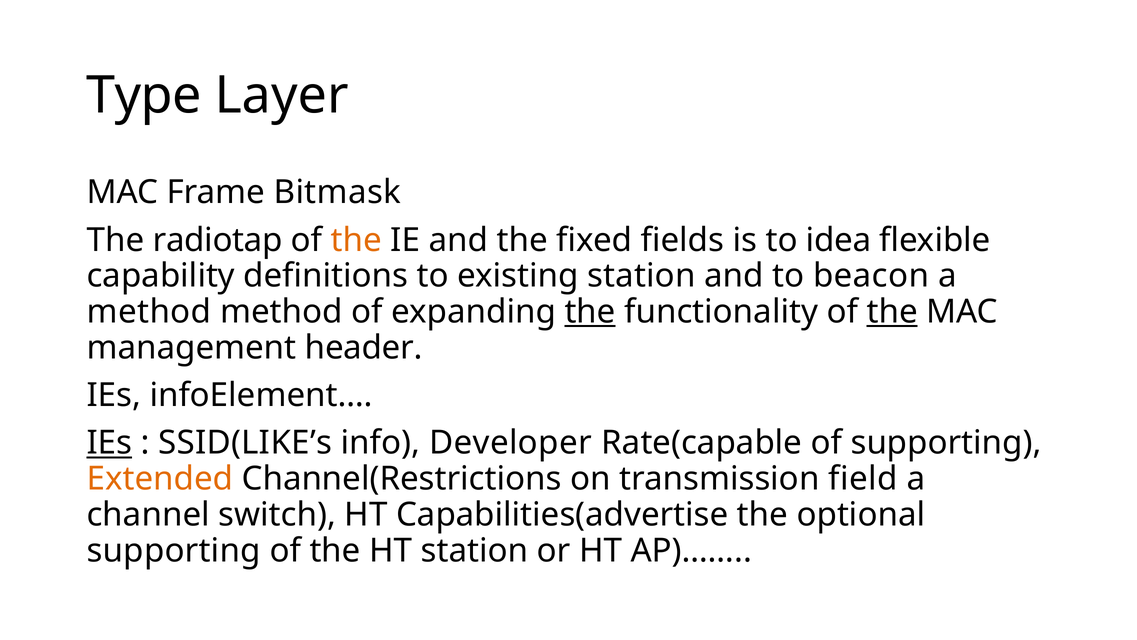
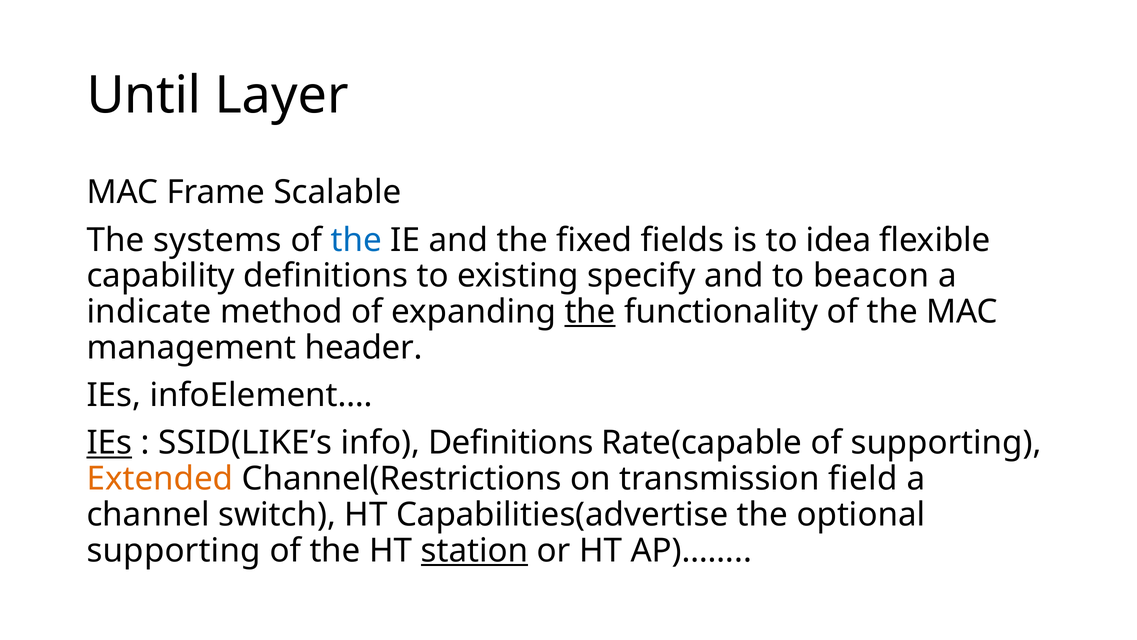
Type: Type -> Until
Bitmask: Bitmask -> Scalable
radiotap: radiotap -> systems
the at (356, 240) colour: orange -> blue
existing station: station -> specify
method at (149, 312): method -> indicate
the at (892, 312) underline: present -> none
info Developer: Developer -> Definitions
station at (474, 550) underline: none -> present
